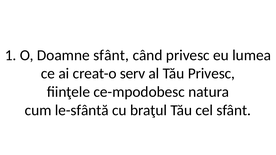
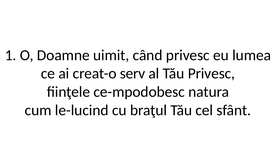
Doamne sfânt: sfânt -> uimit
le-sfântă: le-sfântă -> le-lucind
